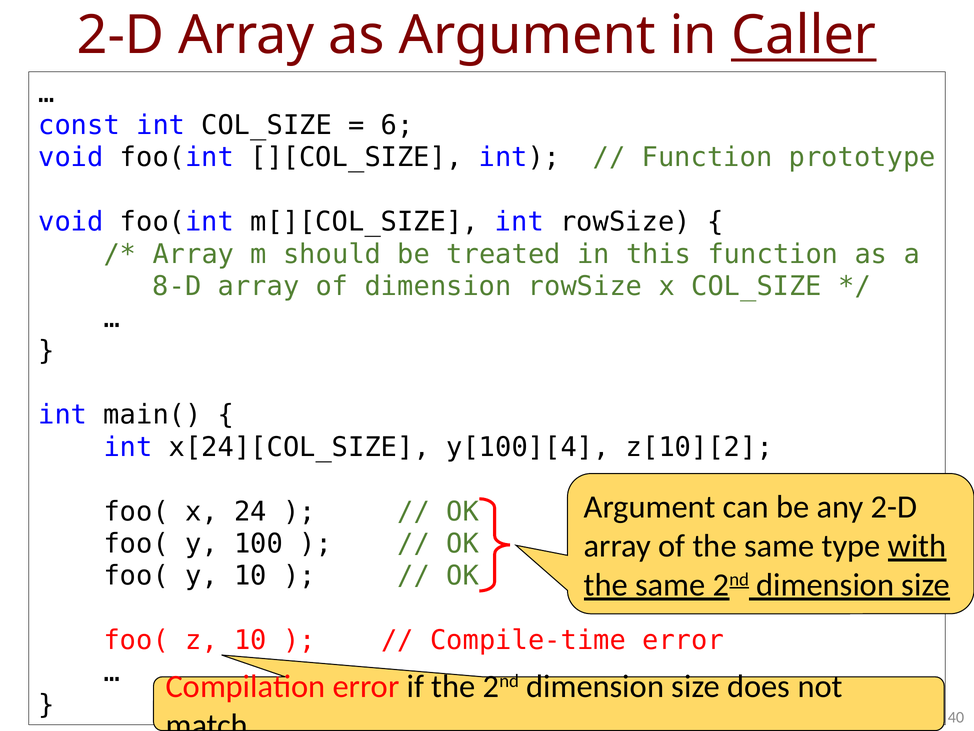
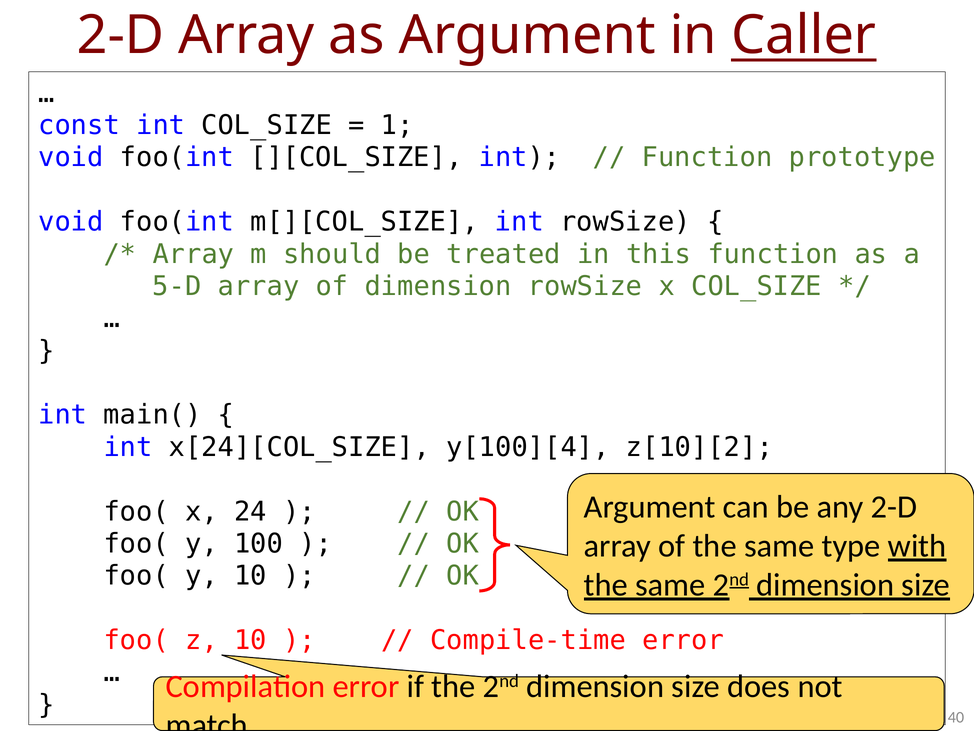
6: 6 -> 1
8-D: 8-D -> 5-D
